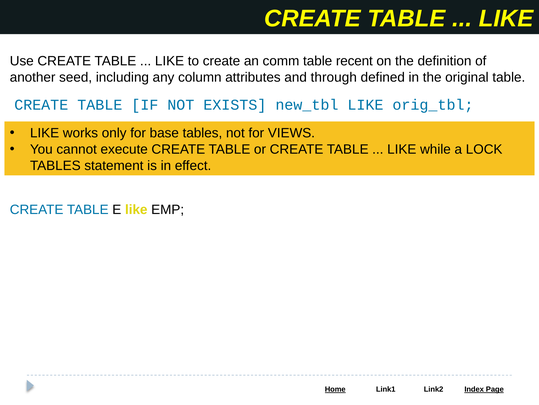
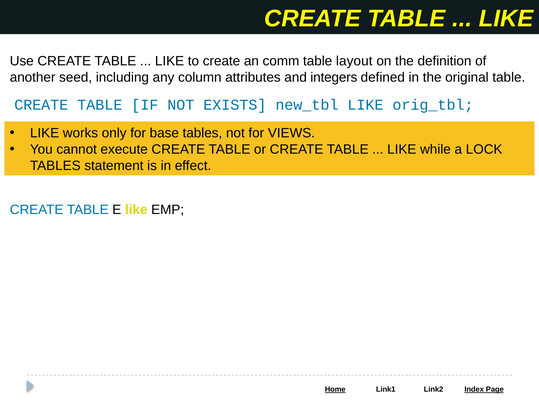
recent: recent -> layout
through: through -> integers
